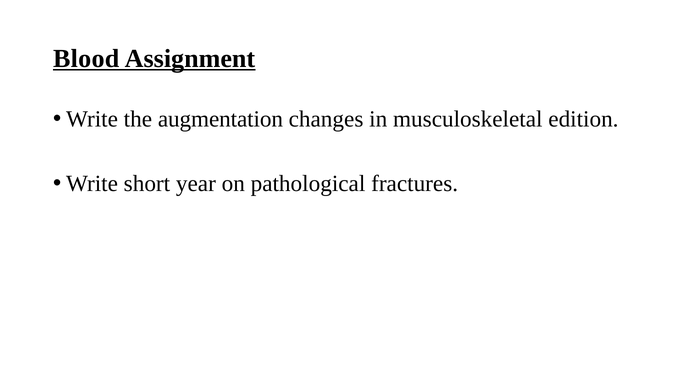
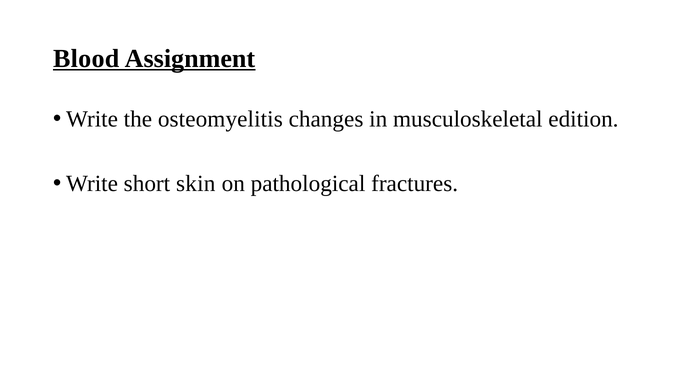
augmentation: augmentation -> osteomyelitis
year: year -> skin
